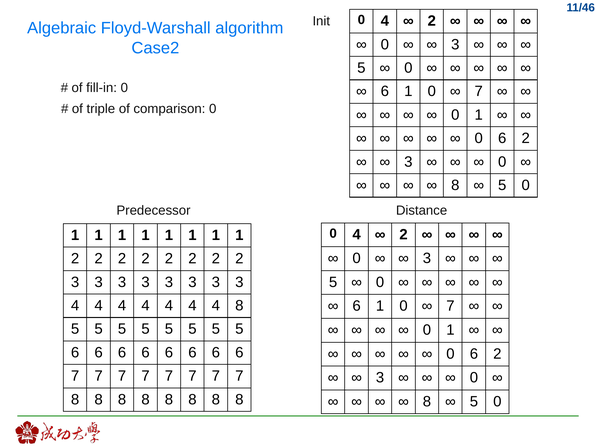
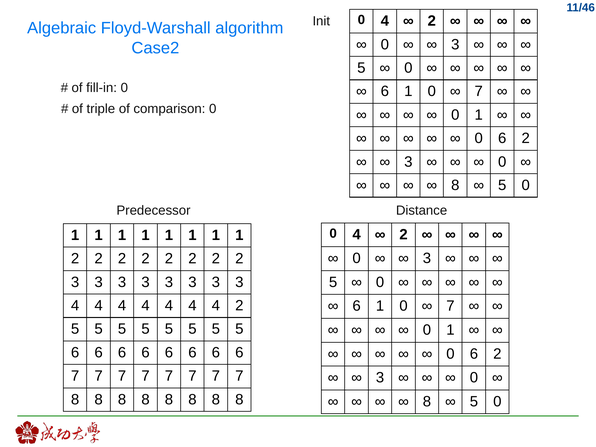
4 8: 8 -> 2
